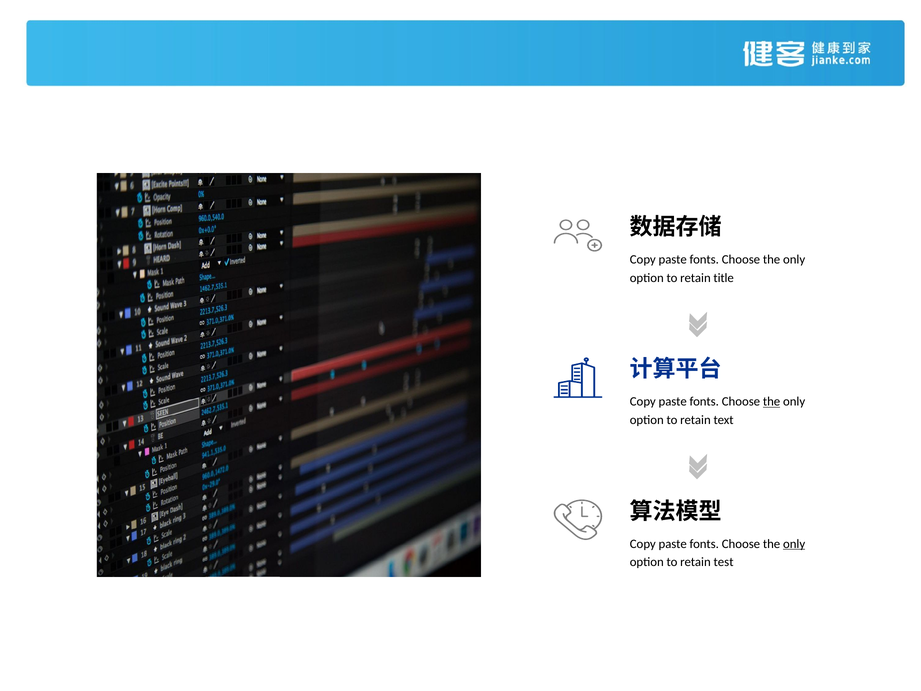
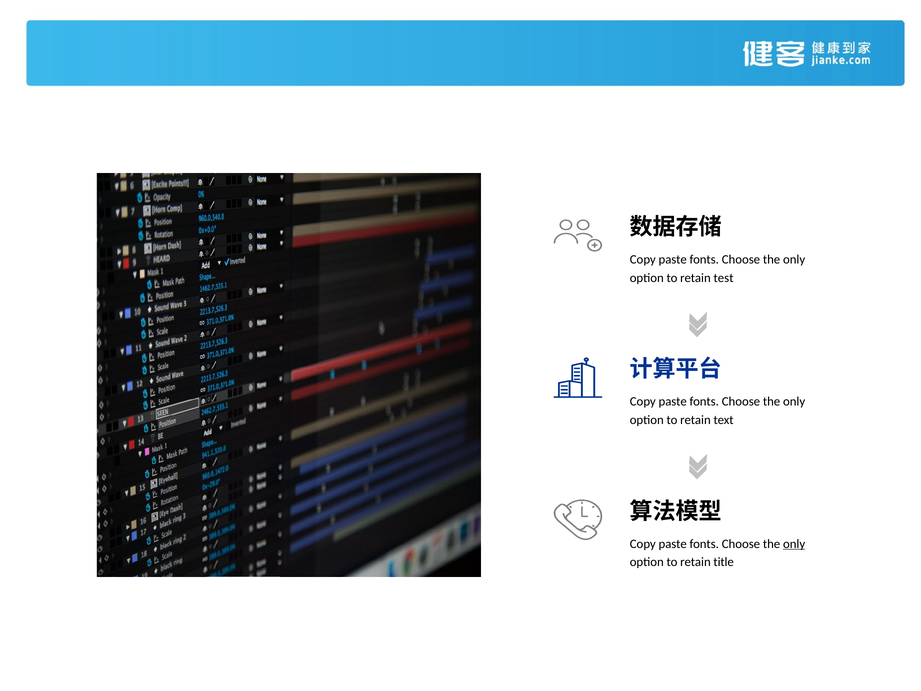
title: title -> test
the at (772, 402) underline: present -> none
test: test -> title
